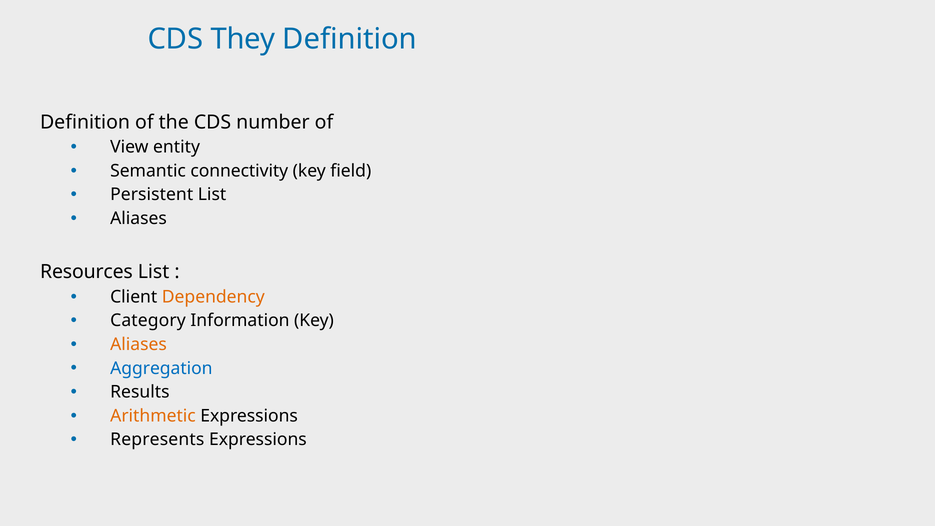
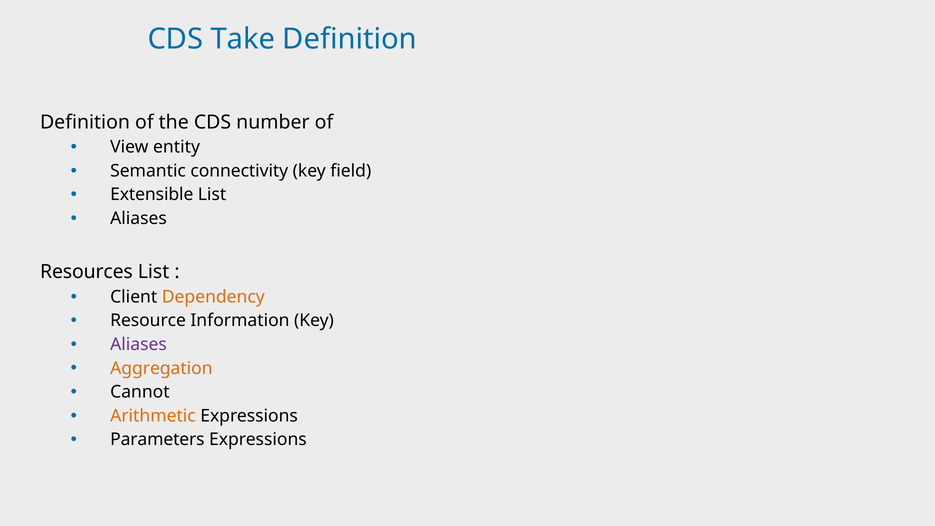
They: They -> Take
Persistent: Persistent -> Extensible
Category: Category -> Resource
Aliases at (138, 344) colour: orange -> purple
Aggregation colour: blue -> orange
Results: Results -> Cannot
Represents: Represents -> Parameters
